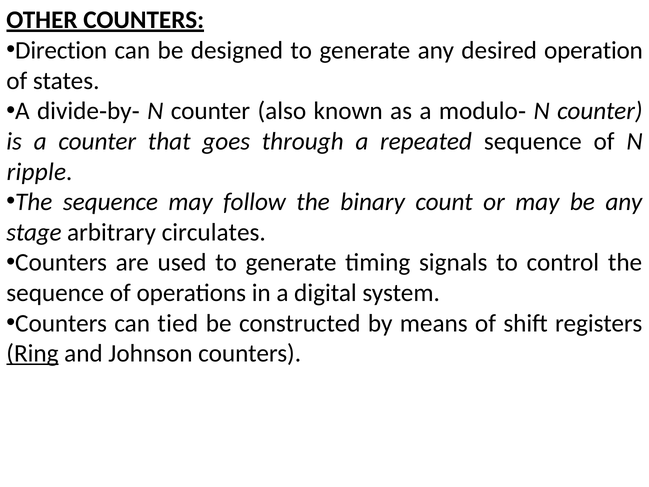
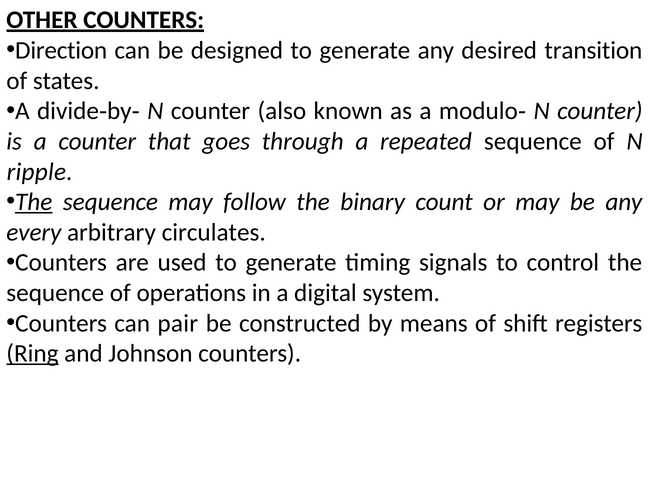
operation: operation -> transition
The at (34, 202) underline: none -> present
stage: stage -> every
tied: tied -> pair
